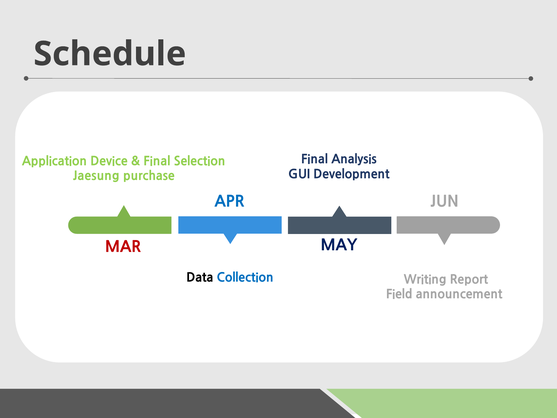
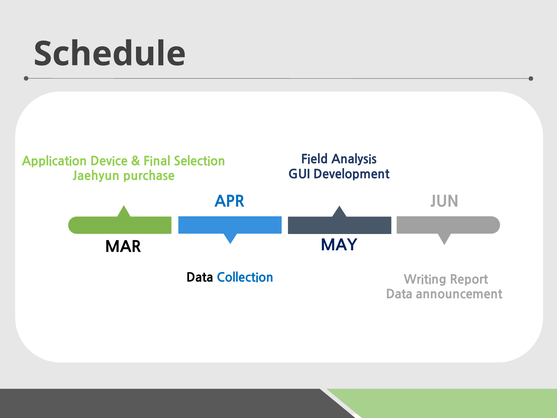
Final at (314, 159): Final -> Field
Jaesung: Jaesung -> Jaehyun
MAR colour: red -> black
Field at (399, 294): Field -> Data
